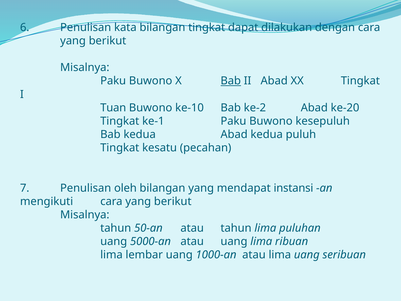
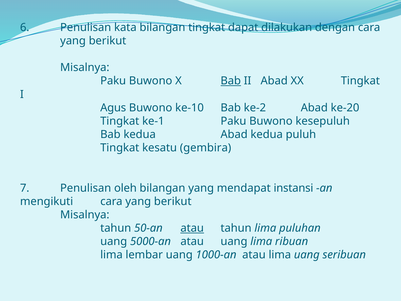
Tuan: Tuan -> Agus
pecahan: pecahan -> gembira
atau at (192, 228) underline: none -> present
